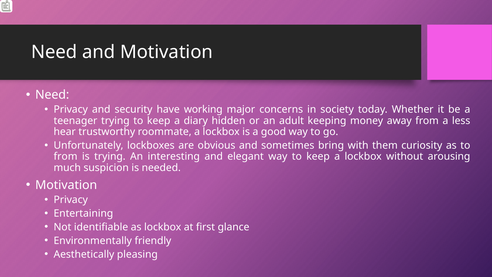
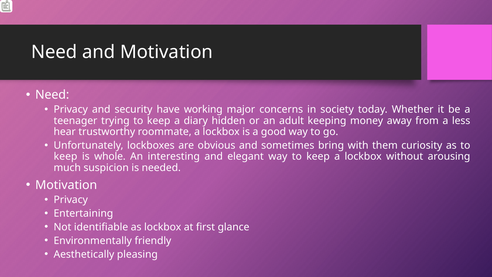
from at (66, 156): from -> keep
is trying: trying -> whole
